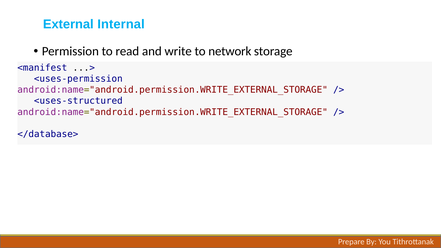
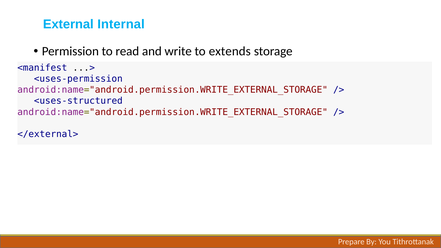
network: network -> extends
</database>: </database> -> </external>
